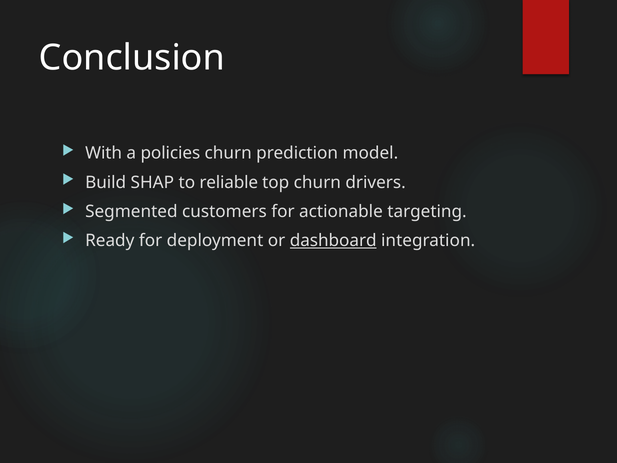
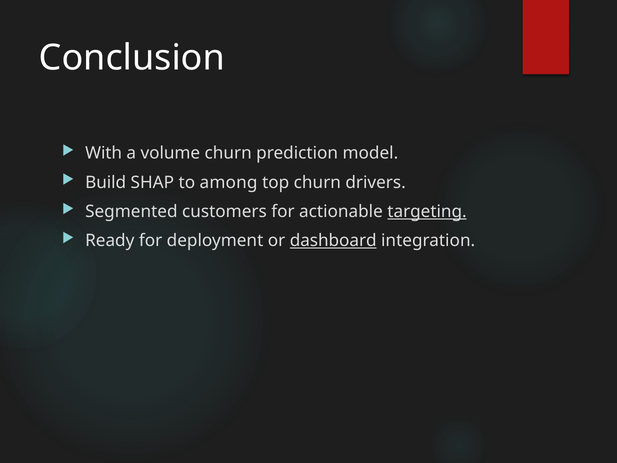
policies: policies -> volume
reliable: reliable -> among
targeting underline: none -> present
